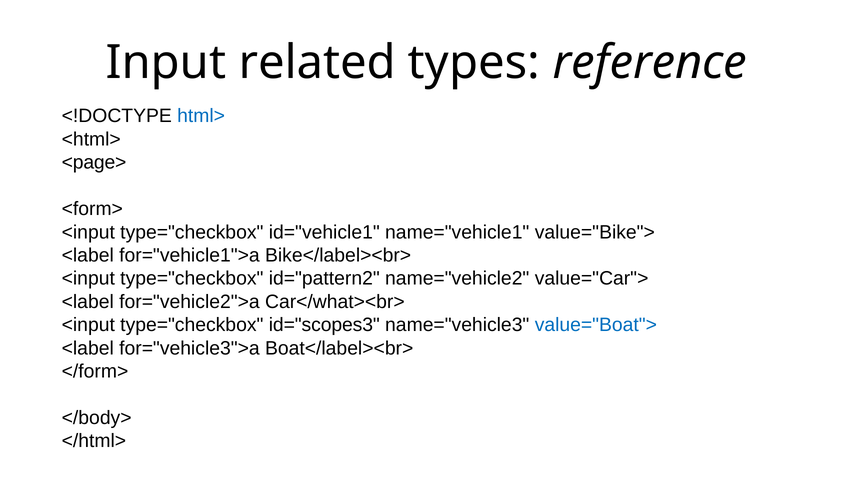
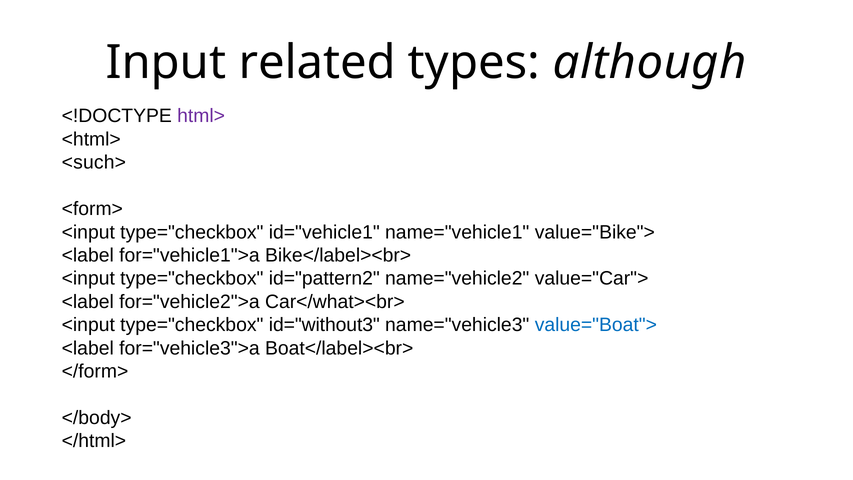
reference: reference -> although
html> colour: blue -> purple
<page>: <page> -> <such>
id="scopes3: id="scopes3 -> id="without3
